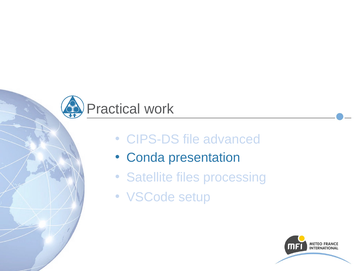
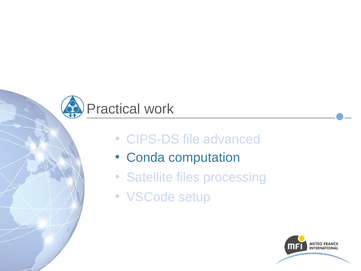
presentation: presentation -> computation
